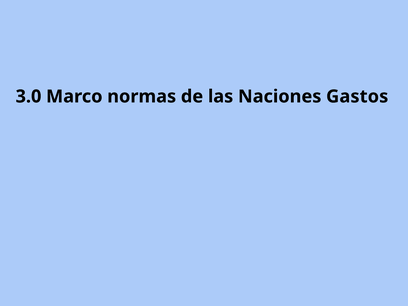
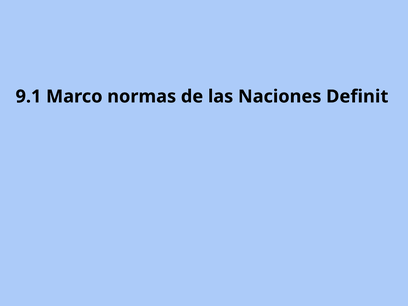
3.0: 3.0 -> 9.1
Gastos: Gastos -> Definit
